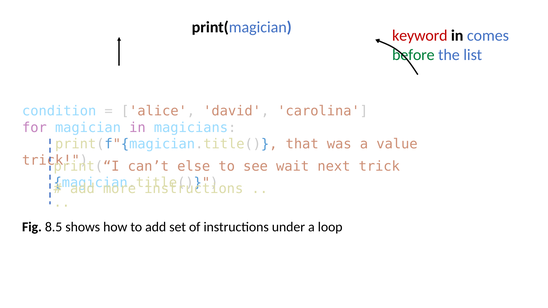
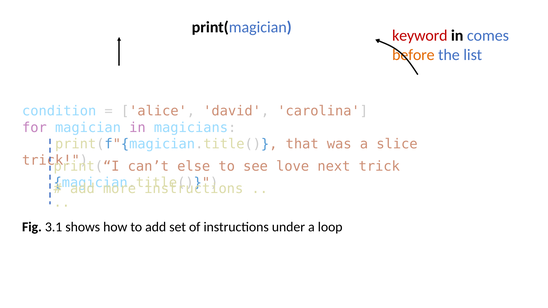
before colour: green -> orange
value: value -> slice
wait: wait -> love
8.5: 8.5 -> 3.1
